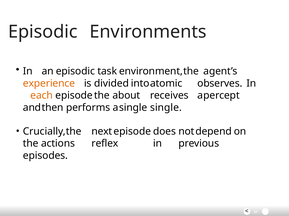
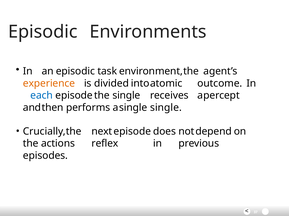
observes: observes -> outcome
each colour: orange -> blue
about at (126, 96): about -> single
